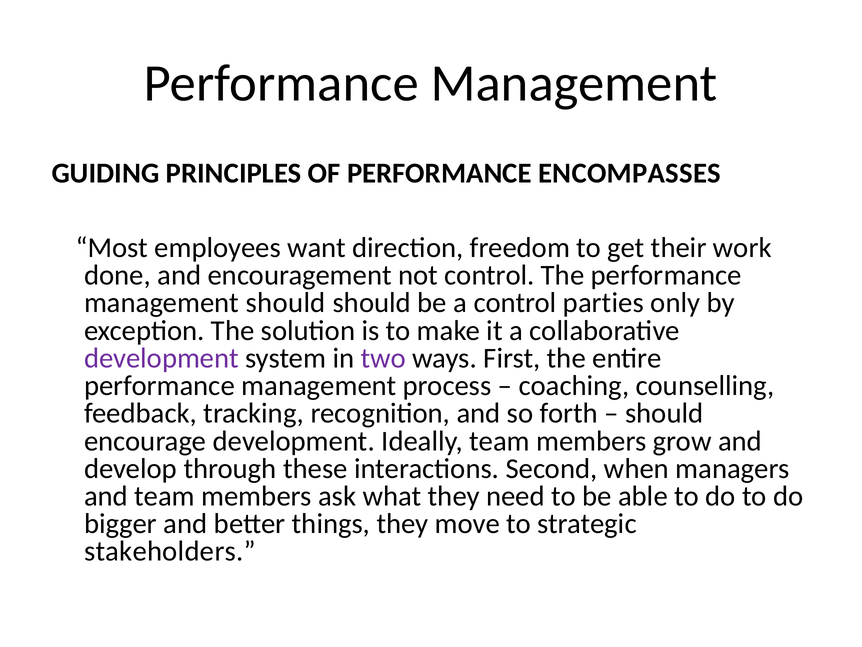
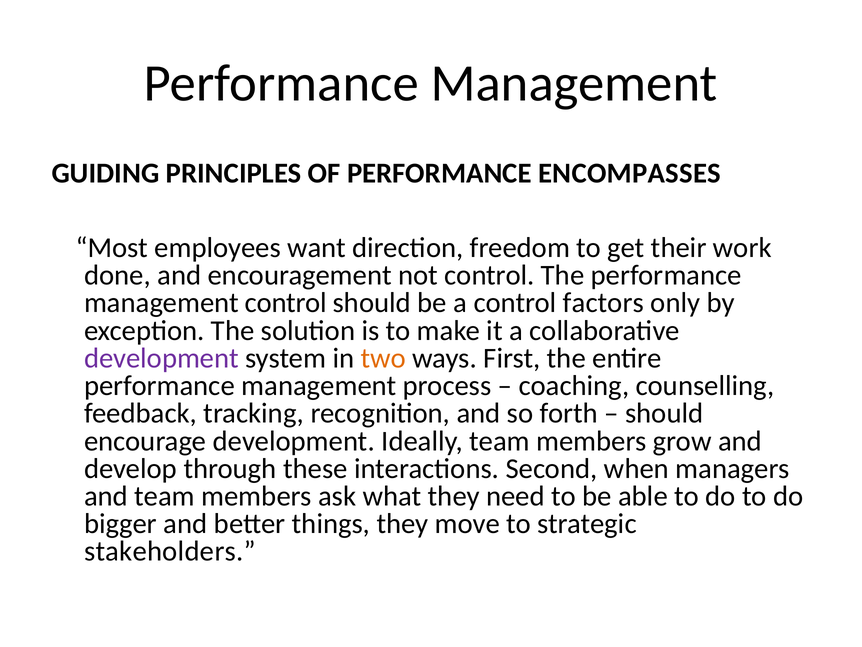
management should: should -> control
parties: parties -> factors
two colour: purple -> orange
